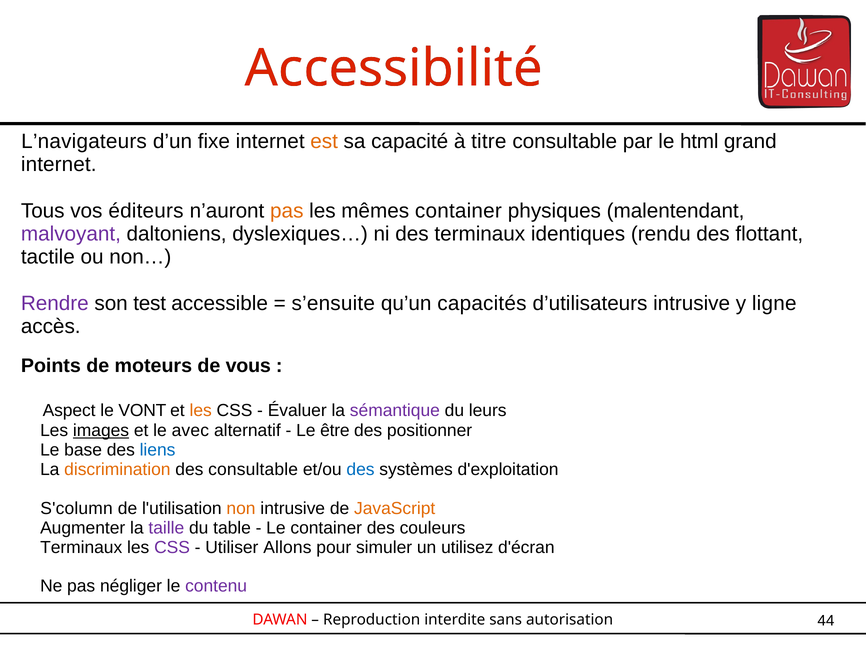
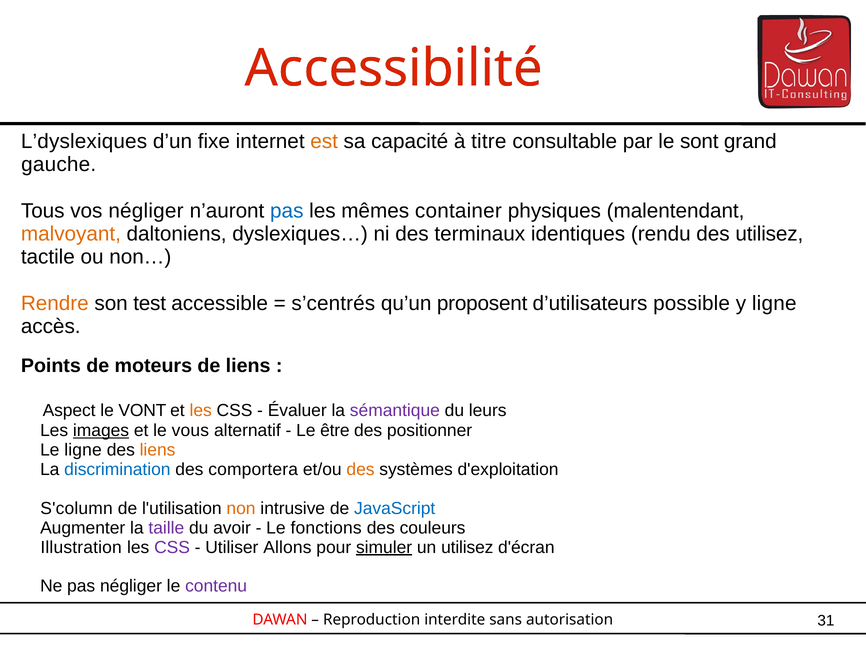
L’navigateurs: L’navigateurs -> L’dyslexiques
html: html -> sont
internet at (59, 165): internet -> gauche
vos éditeurs: éditeurs -> négliger
pas at (287, 211) colour: orange -> blue
malvoyant colour: purple -> orange
des flottant: flottant -> utilisez
Rendre colour: purple -> orange
s’ensuite: s’ensuite -> s’centrés
capacités: capacités -> proposent
d’utilisateurs intrusive: intrusive -> possible
de vous: vous -> liens
avec: avec -> vous
Le base: base -> ligne
liens at (158, 450) colour: blue -> orange
discrimination colour: orange -> blue
des consultable: consultable -> comportera
des at (361, 470) colour: blue -> orange
JavaScript colour: orange -> blue
table: table -> avoir
Le container: container -> fonctions
Terminaux at (81, 548): Terminaux -> Illustration
simuler underline: none -> present
44: 44 -> 31
